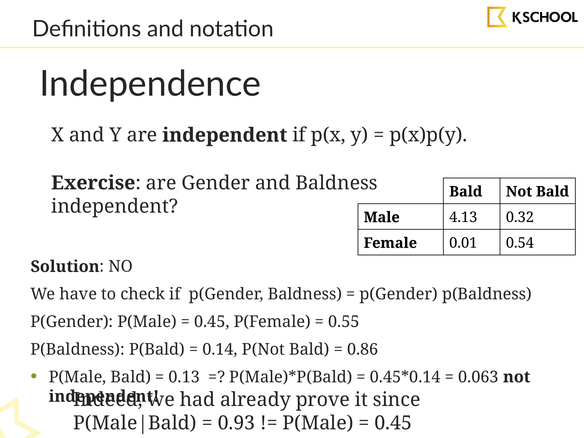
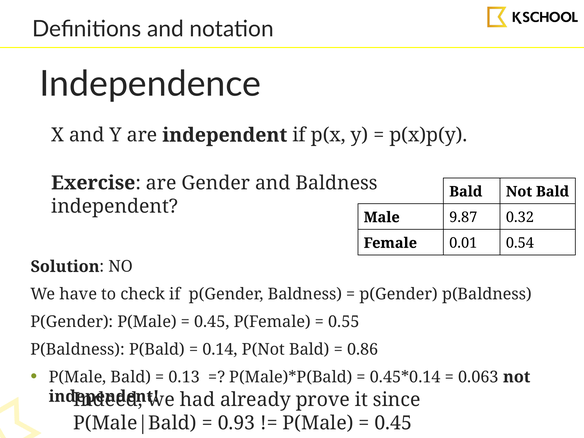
4.13: 4.13 -> 9.87
